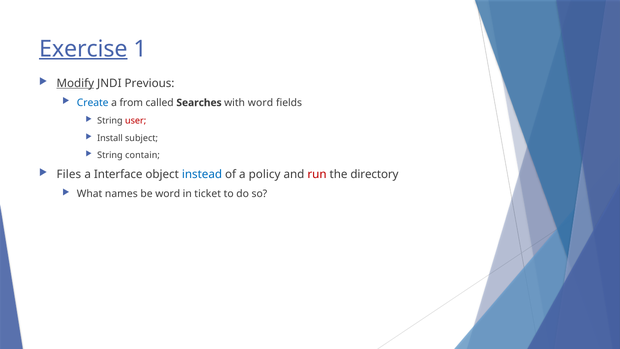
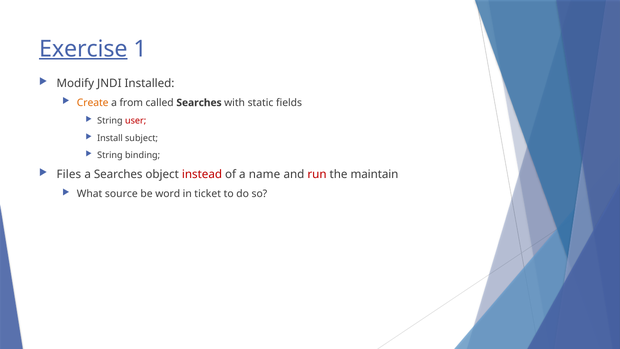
Modify underline: present -> none
Previous: Previous -> Installed
Create colour: blue -> orange
with word: word -> static
contain: contain -> binding
a Interface: Interface -> Searches
instead colour: blue -> red
policy: policy -> name
directory: directory -> maintain
names: names -> source
